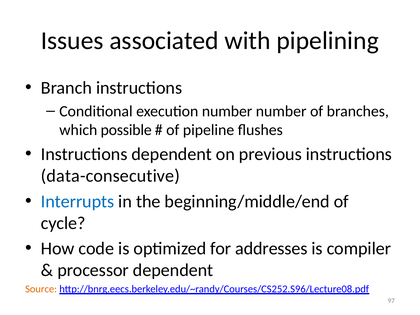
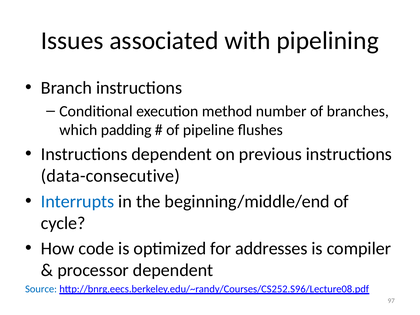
execution number: number -> method
possible: possible -> padding
Source colour: orange -> blue
